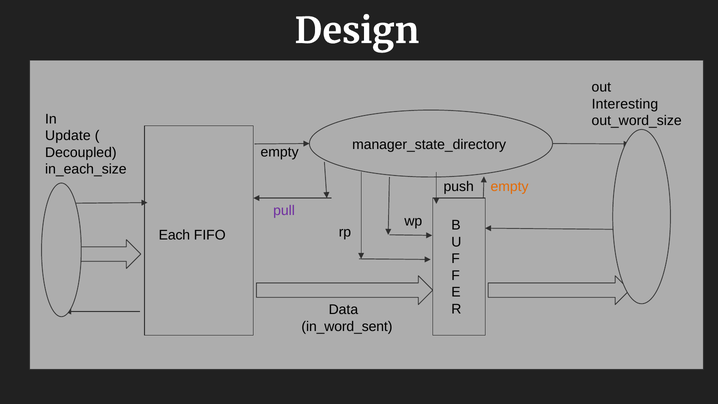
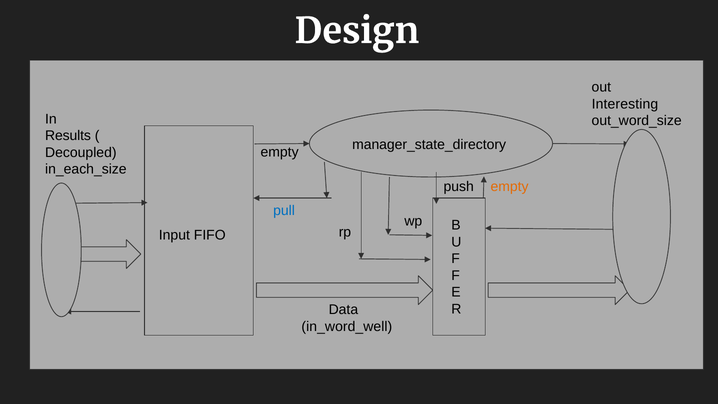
Update: Update -> Results
pull colour: purple -> blue
Each: Each -> Input
in_word_sent: in_word_sent -> in_word_well
